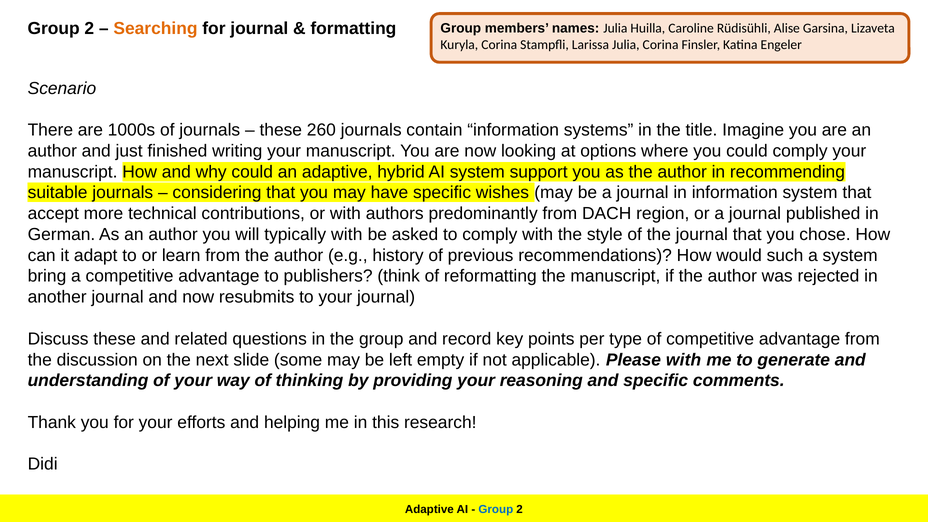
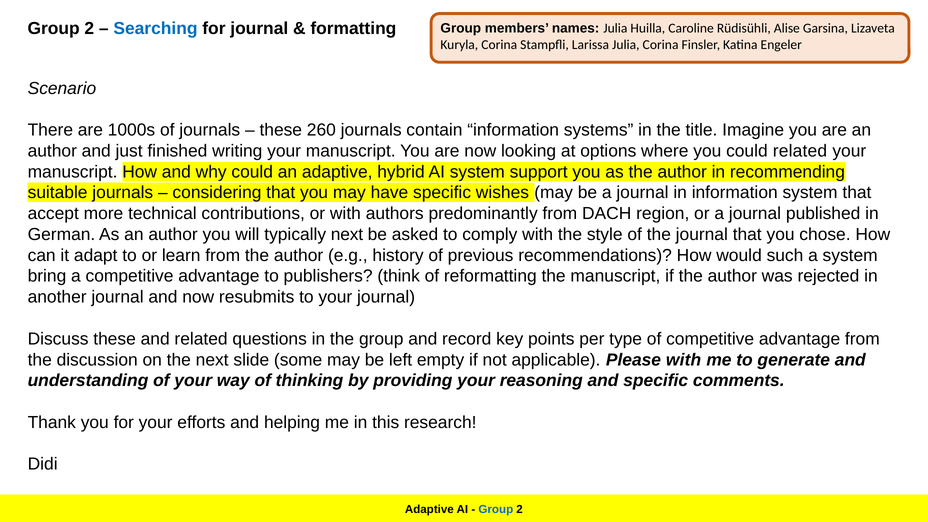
Searching colour: orange -> blue
could comply: comply -> related
typically with: with -> next
